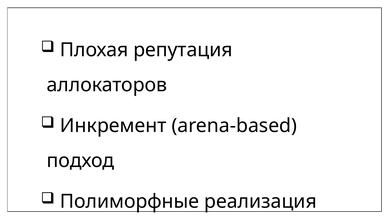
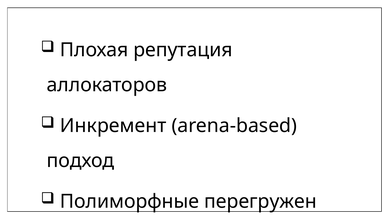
реализация: реализация -> перегружен
